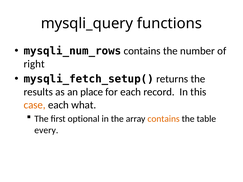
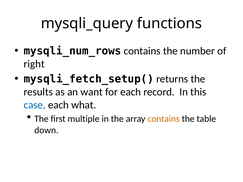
place: place -> want
case colour: orange -> blue
optional: optional -> multiple
every: every -> down
